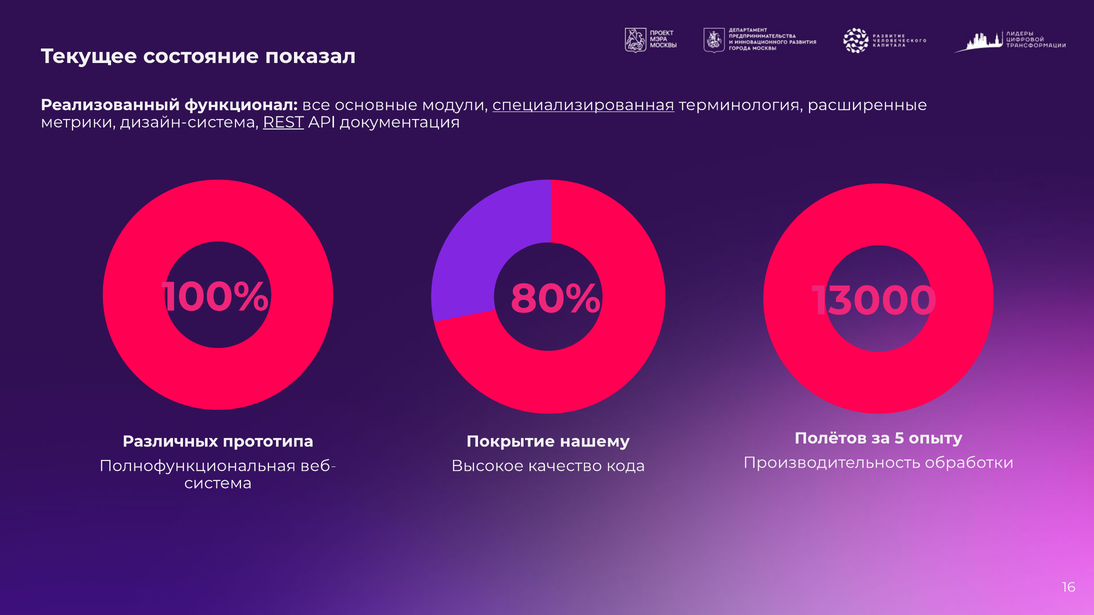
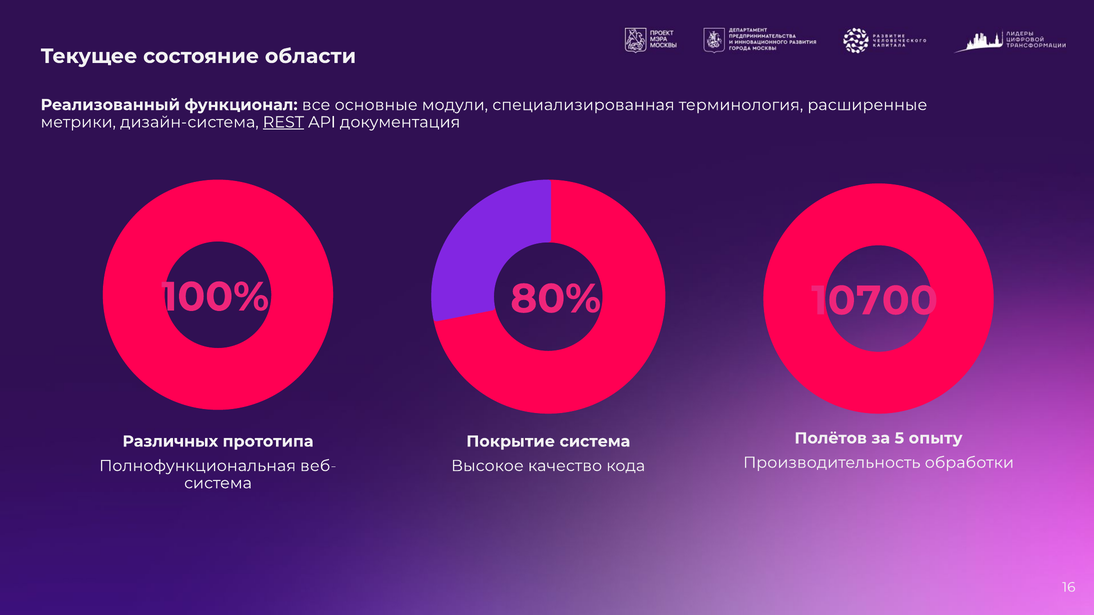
показал: показал -> области
специализированная underline: present -> none
13000: 13000 -> 10700
Покрытие нашему: нашему -> система
